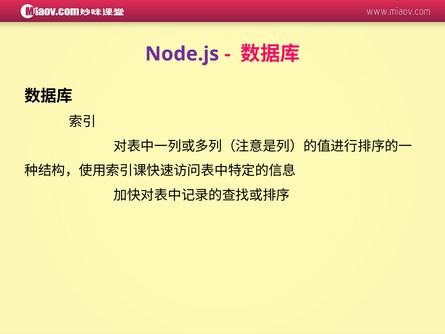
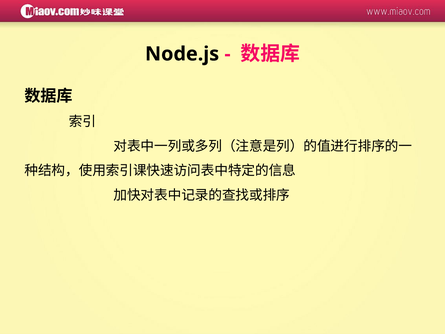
Node.js colour: purple -> black
